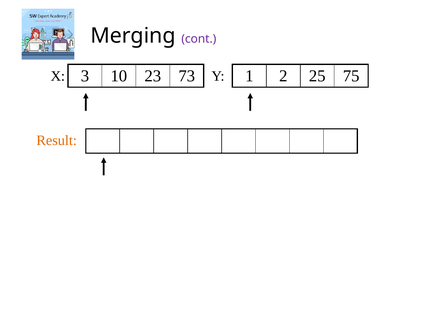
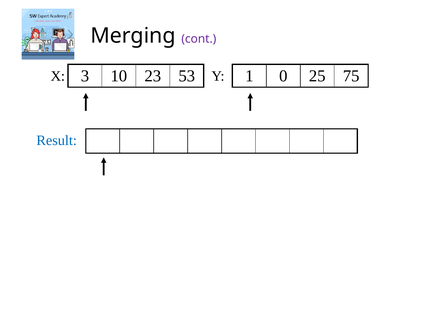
73: 73 -> 53
2: 2 -> 0
Result colour: orange -> blue
